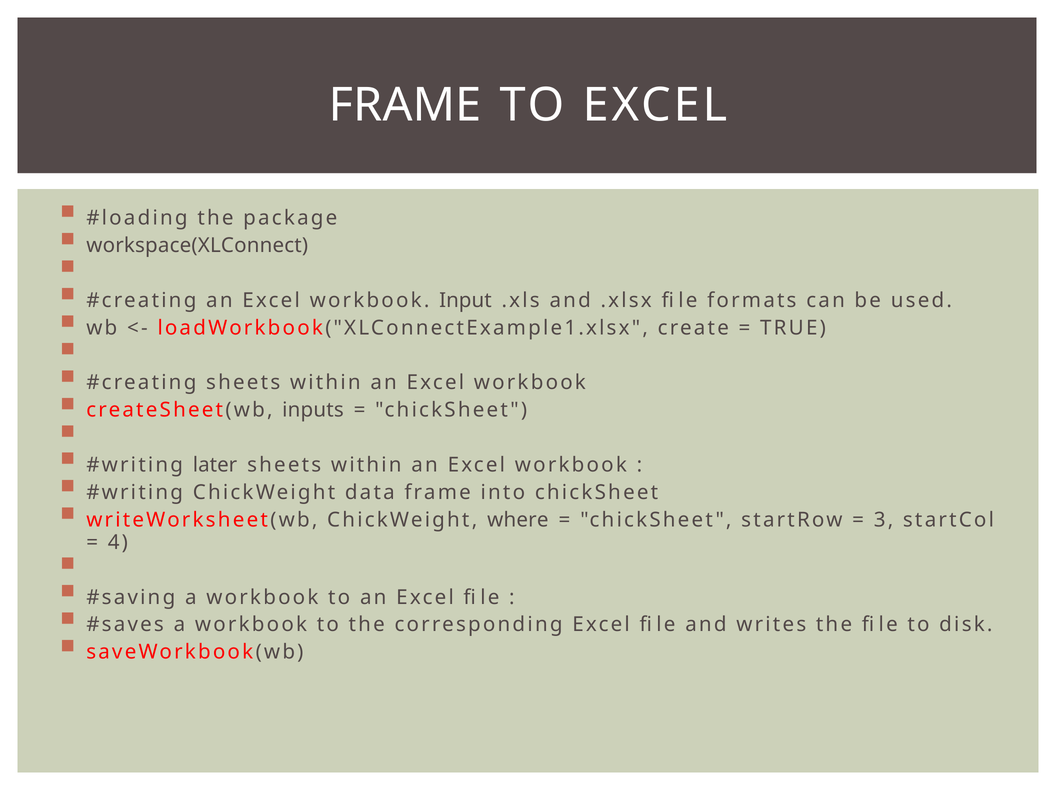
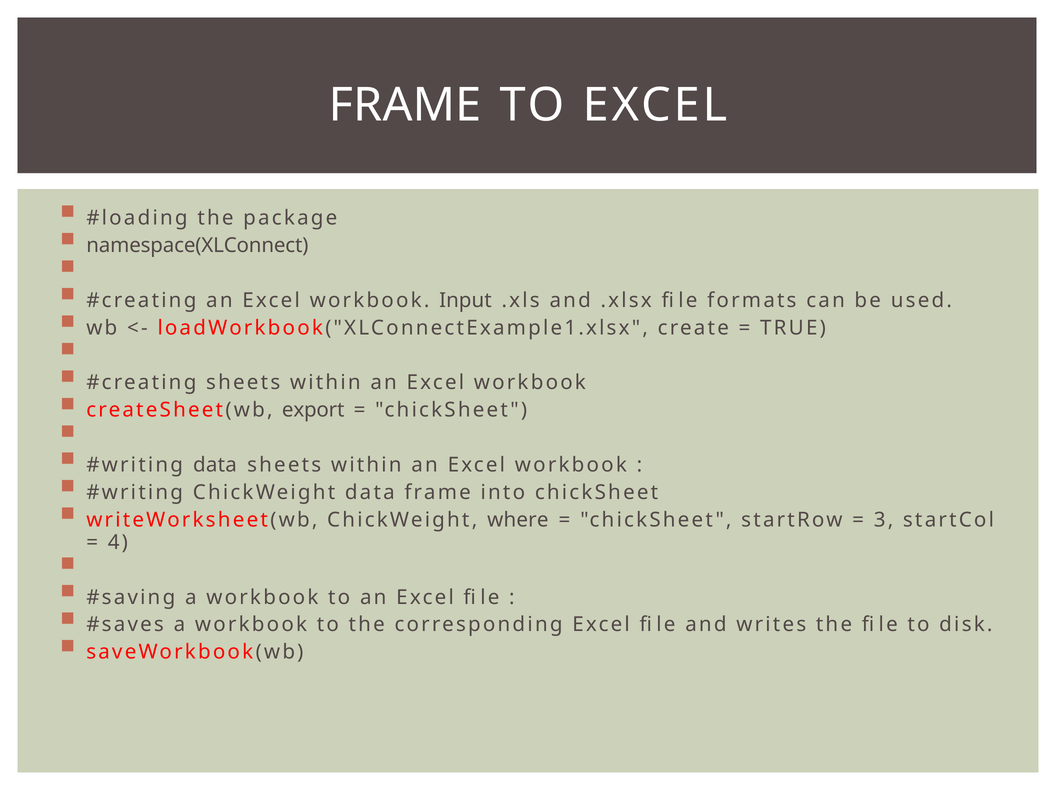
workspace(XLConnect: workspace(XLConnect -> namespace(XLConnect
inputs: inputs -> export
later at (215, 465): later -> data
